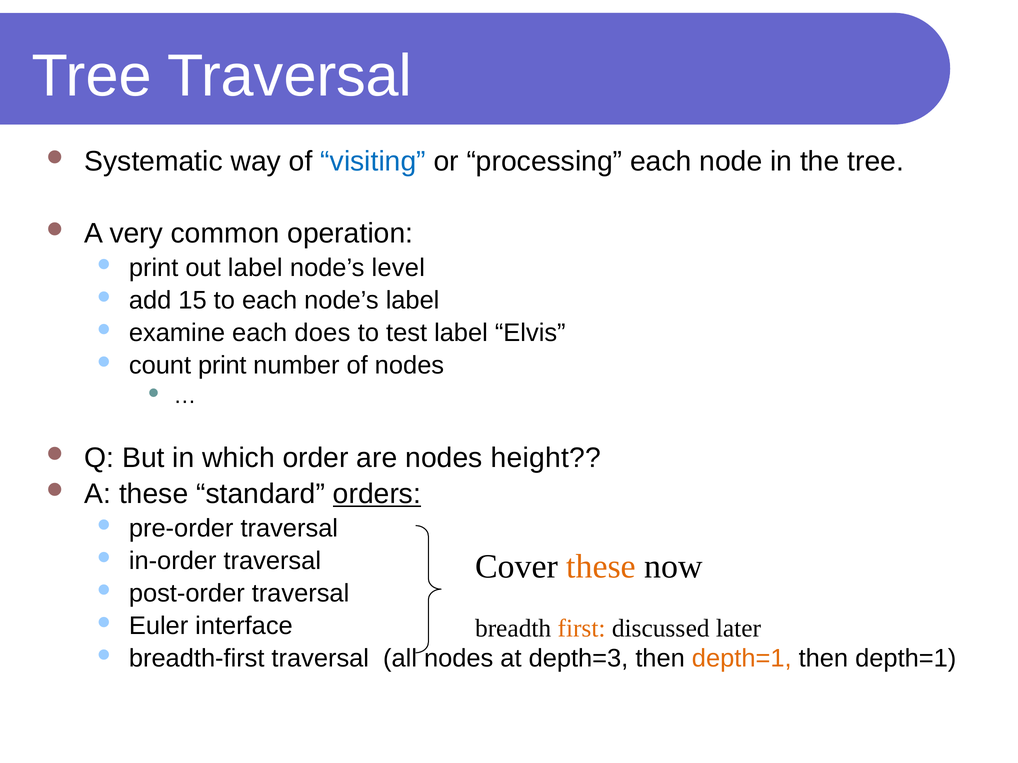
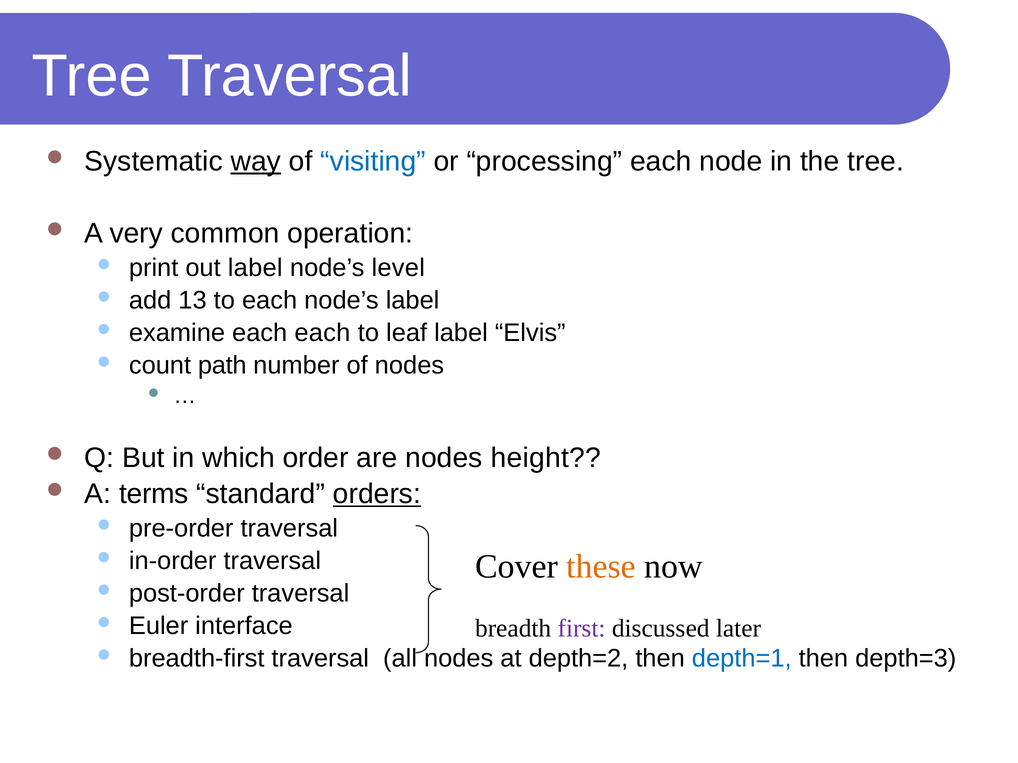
way underline: none -> present
15: 15 -> 13
each does: does -> each
test: test -> leaf
count print: print -> path
A these: these -> terms
first colour: orange -> purple
depth=3: depth=3 -> depth=2
depth=1 at (742, 659) colour: orange -> blue
depth=1 at (906, 659): depth=1 -> depth=3
